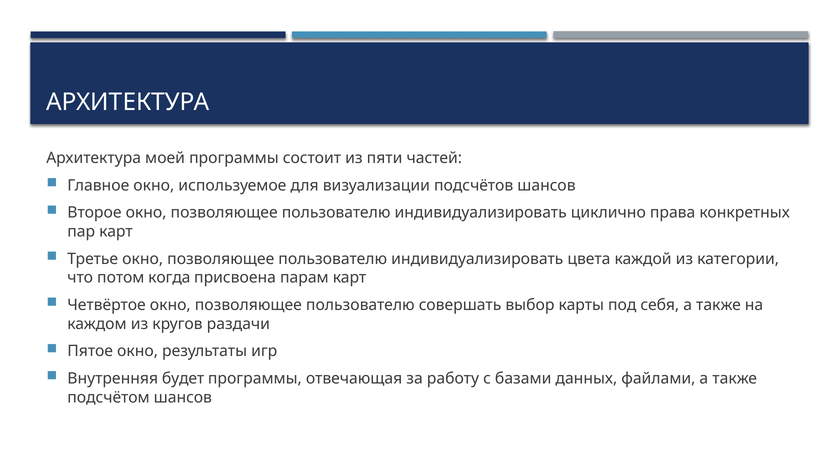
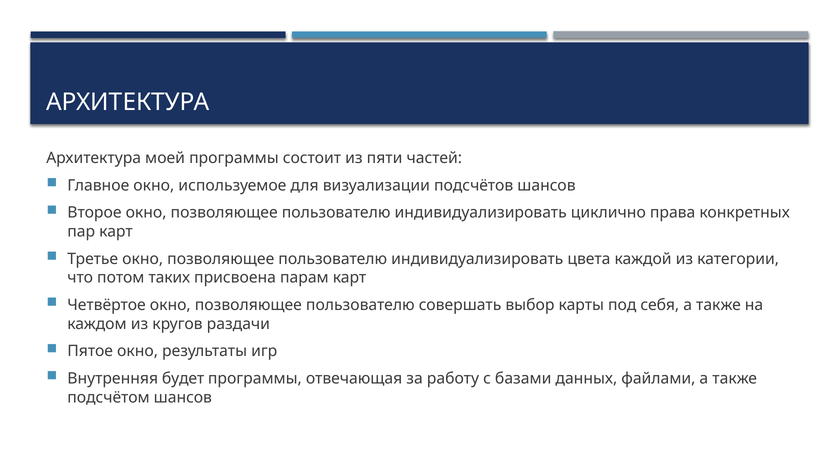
когда: когда -> таких
